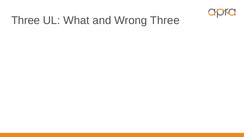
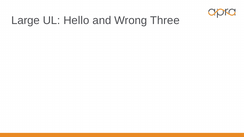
Three at (26, 21): Three -> Large
What: What -> Hello
